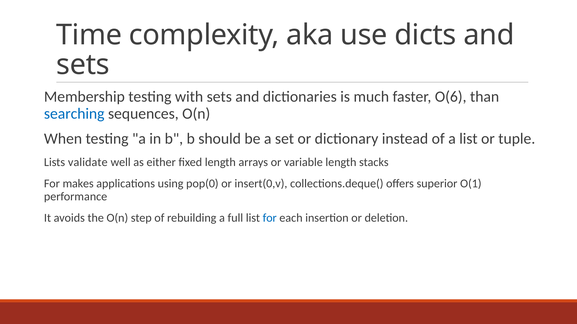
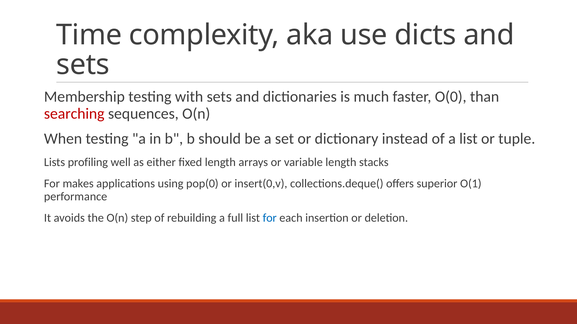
O(6: O(6 -> O(0
searching colour: blue -> red
validate: validate -> profiling
